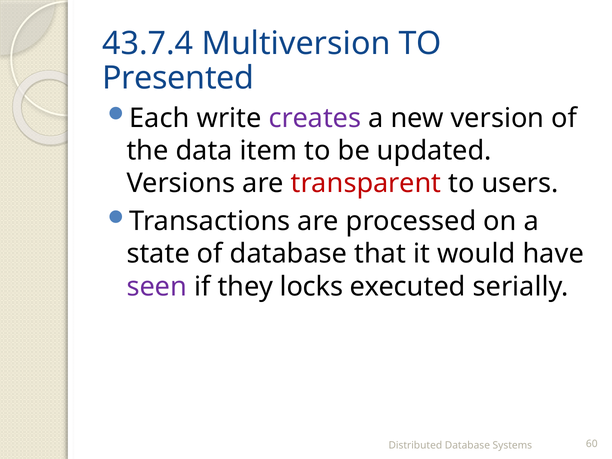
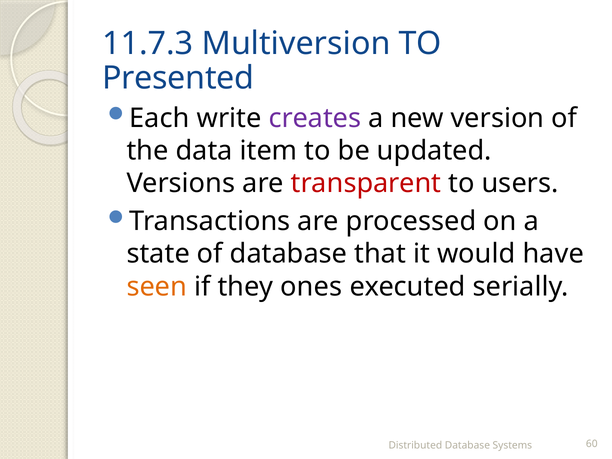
43.7.4: 43.7.4 -> 11.7.3
seen colour: purple -> orange
locks: locks -> ones
